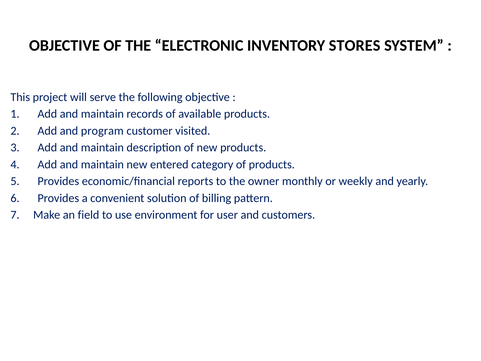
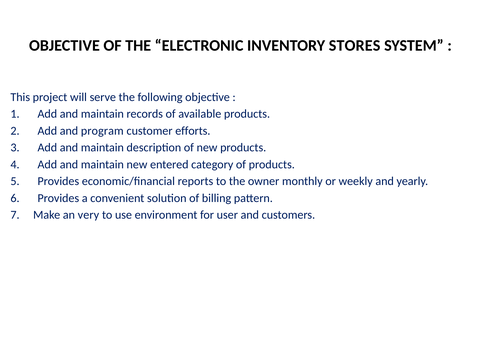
visited: visited -> efforts
field: field -> very
